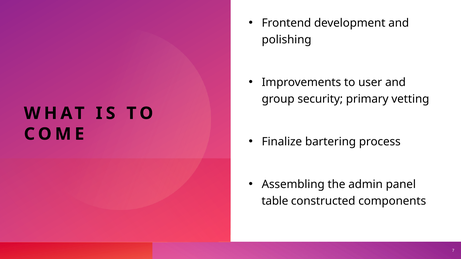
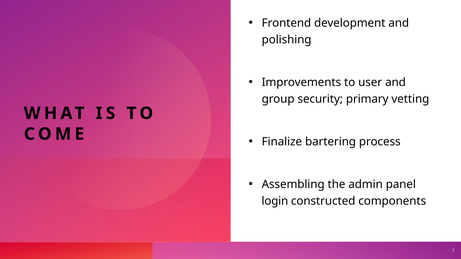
table: table -> login
